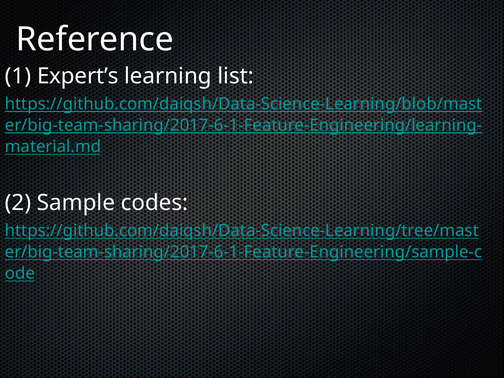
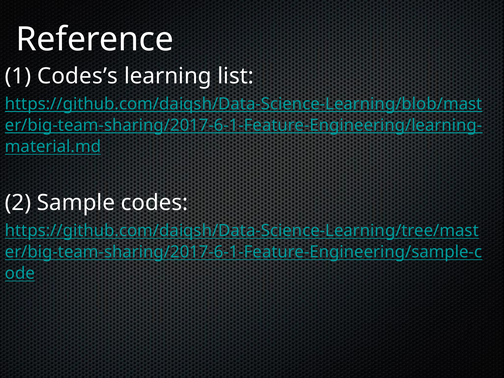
Expert’s: Expert’s -> Codes’s
